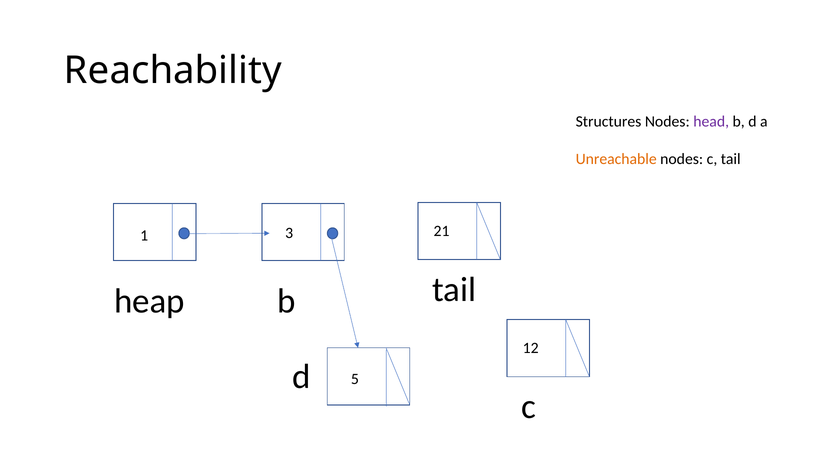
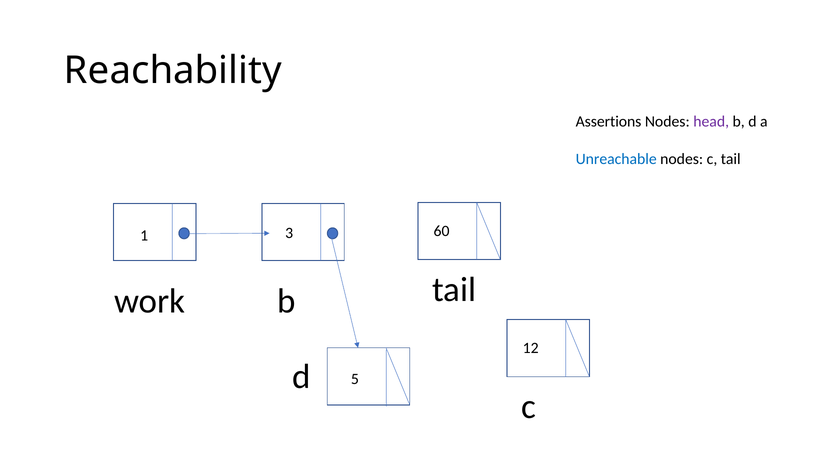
Structures: Structures -> Assertions
Unreachable colour: orange -> blue
21: 21 -> 60
heap: heap -> work
